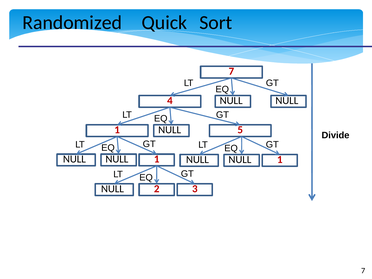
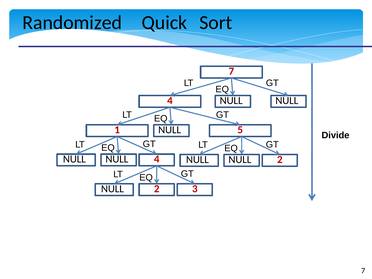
1 at (157, 159): 1 -> 4
1 at (280, 160): 1 -> 2
